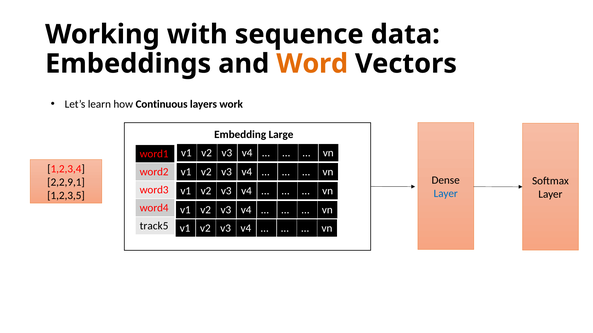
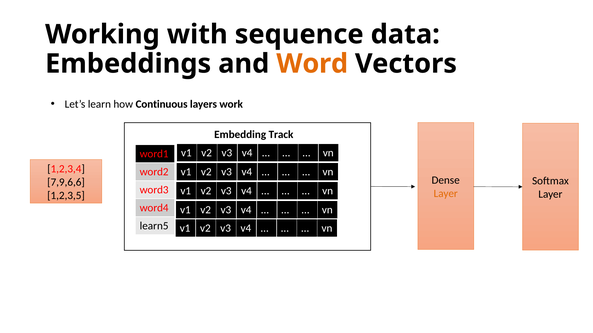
Large: Large -> Track
2,2,9,1: 2,2,9,1 -> 7,9,6,6
Layer at (446, 194) colour: blue -> orange
track5: track5 -> learn5
